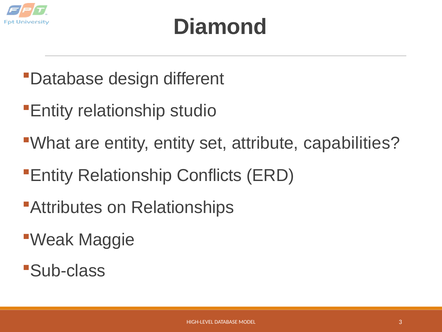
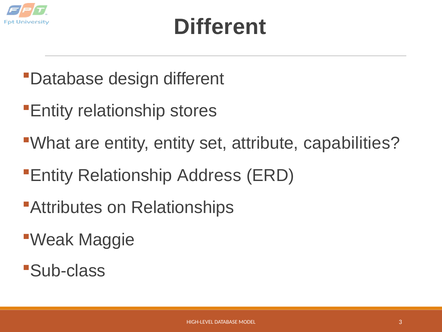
Diamond at (220, 27): Diamond -> Different
studio: studio -> stores
Conflicts: Conflicts -> Address
